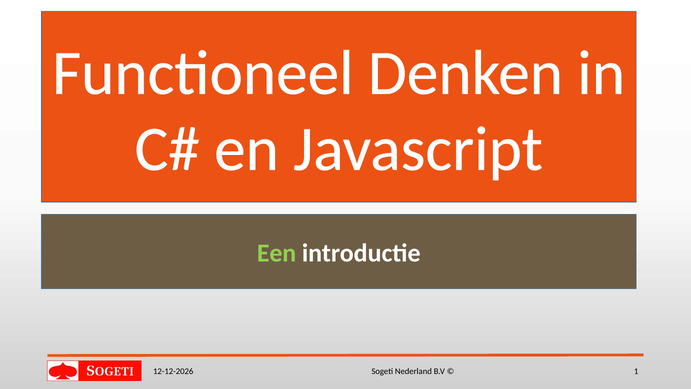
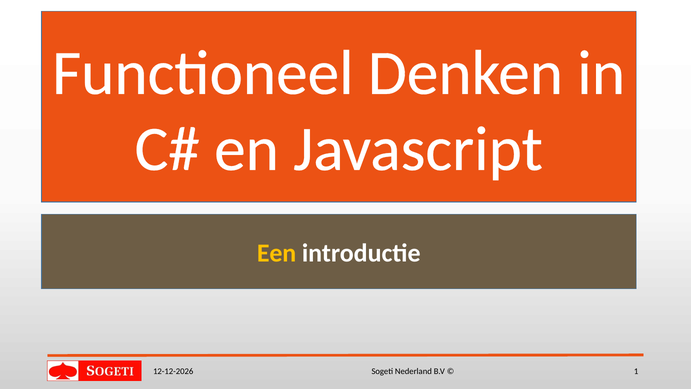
Een colour: light green -> yellow
